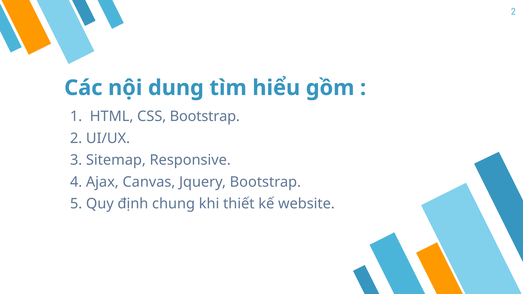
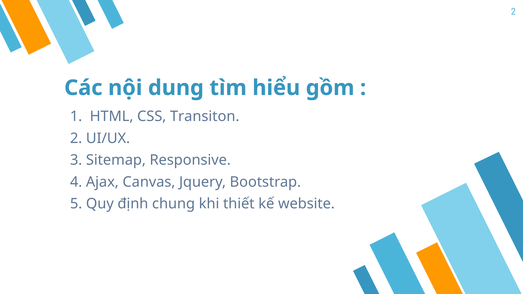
CSS Bootstrap: Bootstrap -> Transiton
